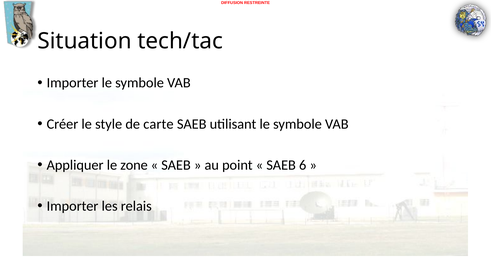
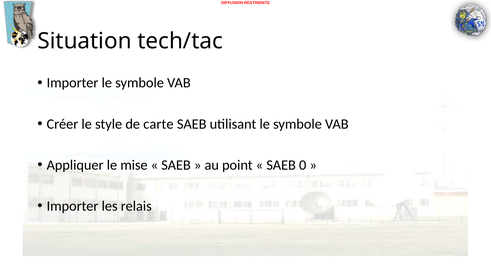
zone: zone -> mise
6: 6 -> 0
